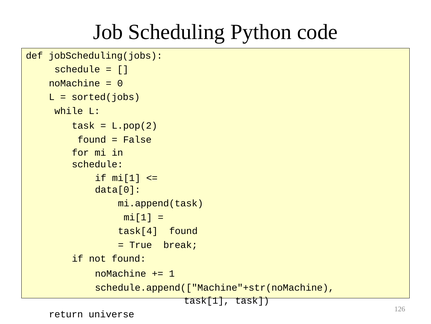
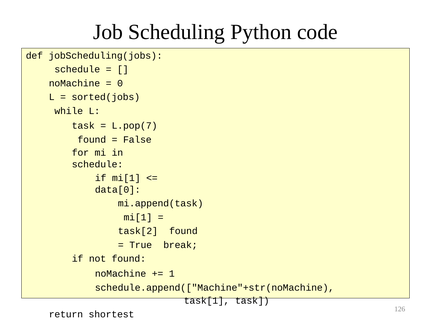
L.pop(2: L.pop(2 -> L.pop(7
task[4: task[4 -> task[2
universe: universe -> shortest
